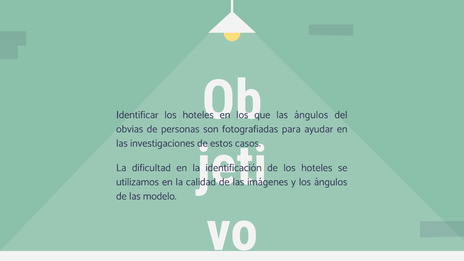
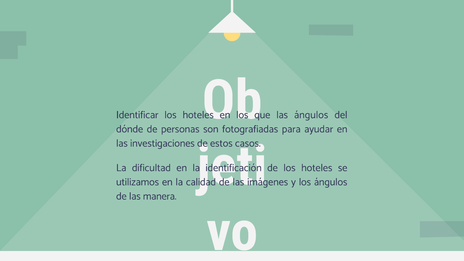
obvias: obvias -> dónde
modelo: modelo -> manera
